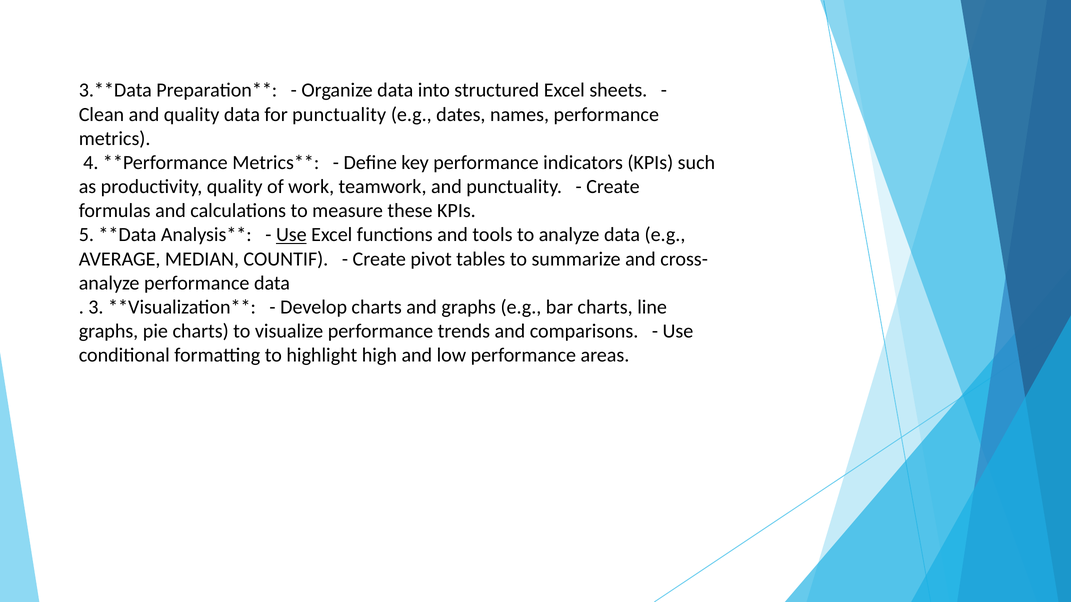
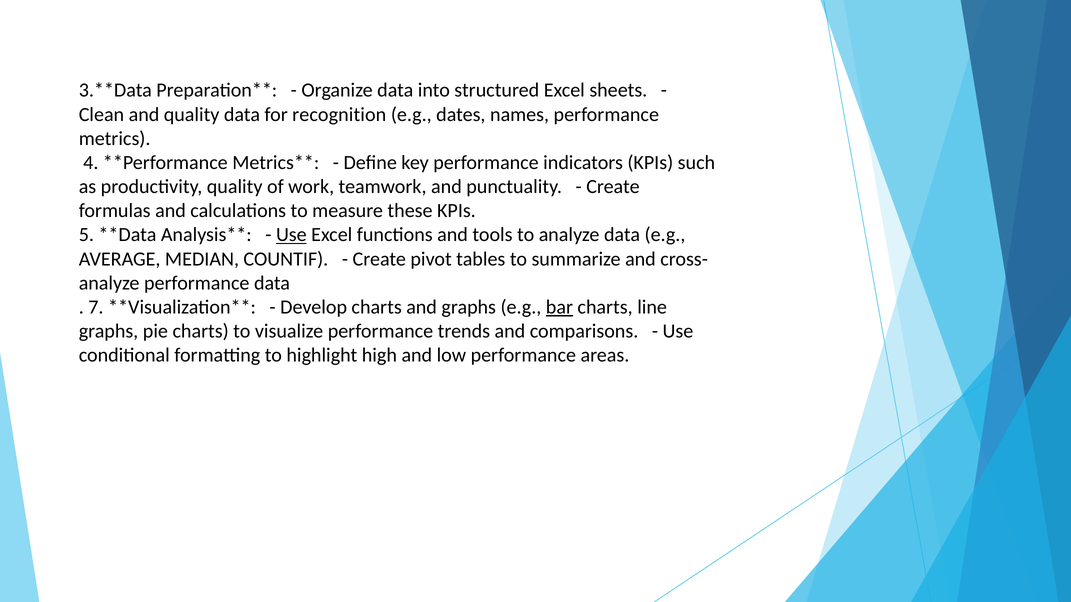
for punctuality: punctuality -> recognition
3: 3 -> 7
bar underline: none -> present
